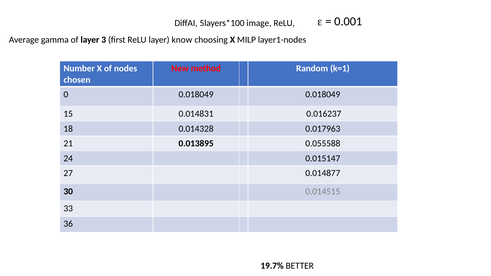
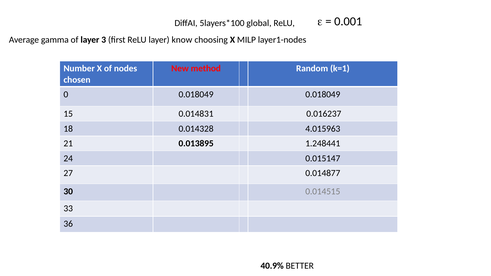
image: image -> global
0.017963: 0.017963 -> 4.015963
0.055588: 0.055588 -> 1.248441
19.7%: 19.7% -> 40.9%
